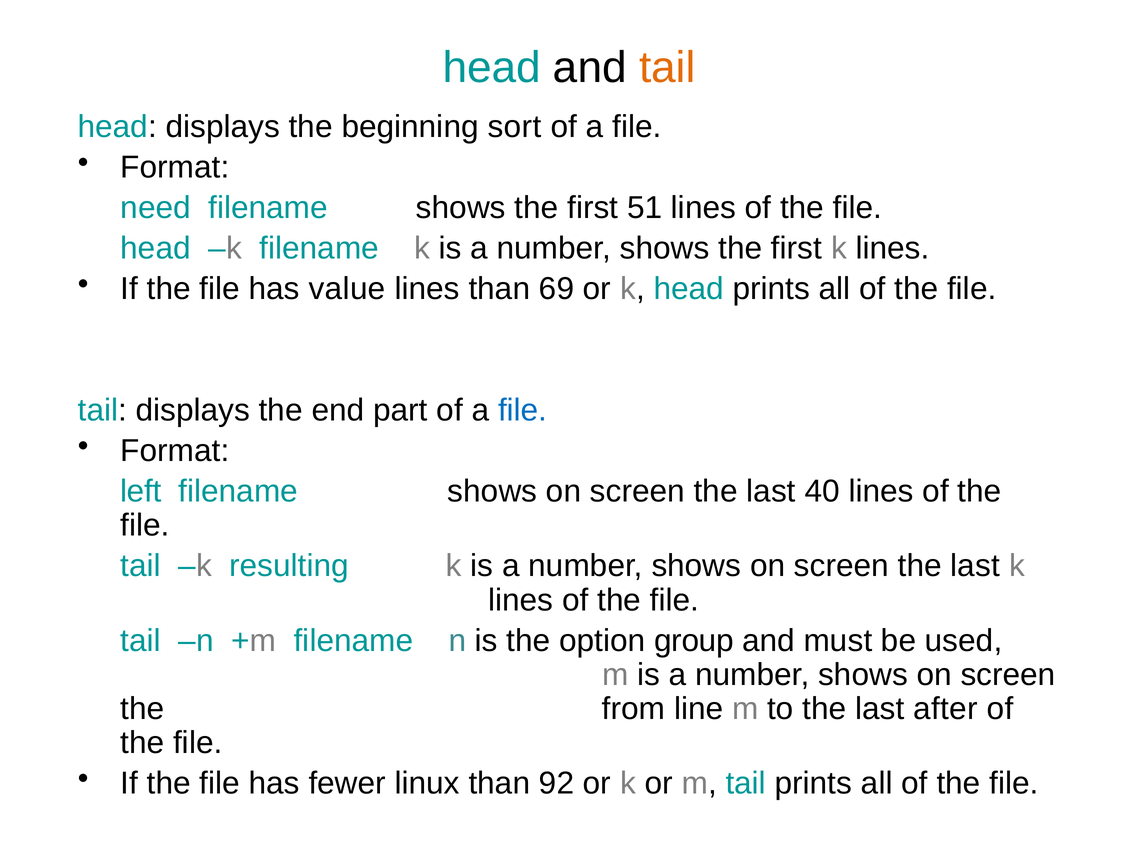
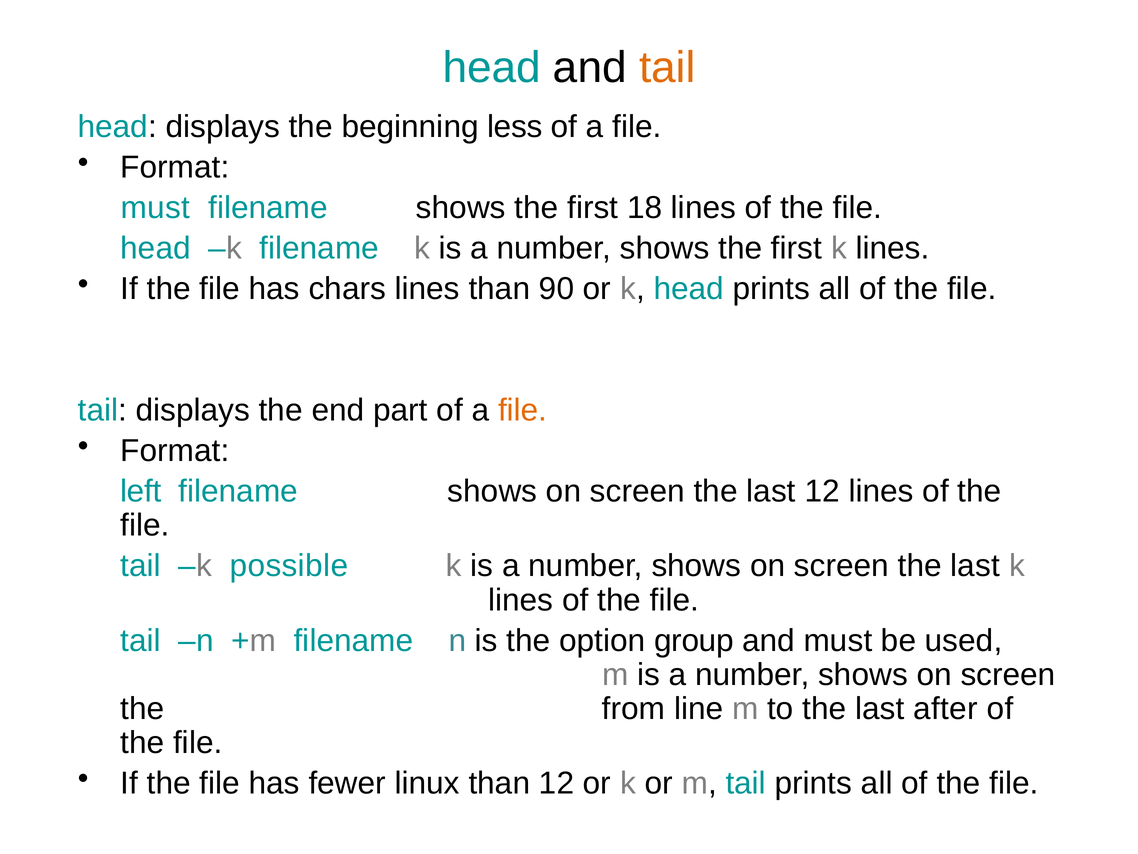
sort: sort -> less
need at (156, 208): need -> must
51: 51 -> 18
value: value -> chars
69: 69 -> 90
file at (523, 410) colour: blue -> orange
last 40: 40 -> 12
resulting: resulting -> possible
than 92: 92 -> 12
